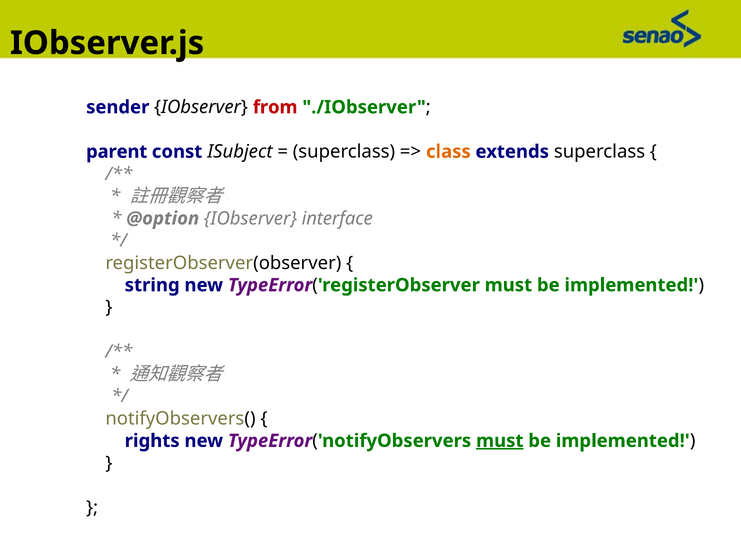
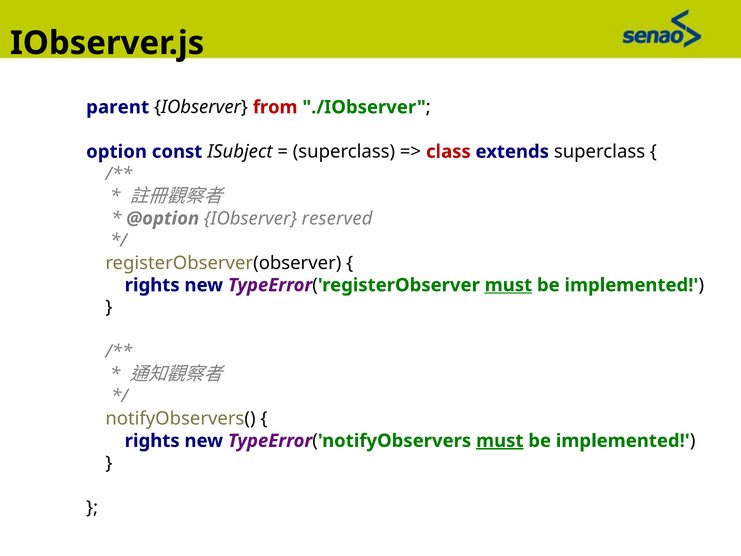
sender: sender -> parent
parent: parent -> option
class colour: orange -> red
interface: interface -> reserved
string at (152, 285): string -> rights
must at (508, 285) underline: none -> present
